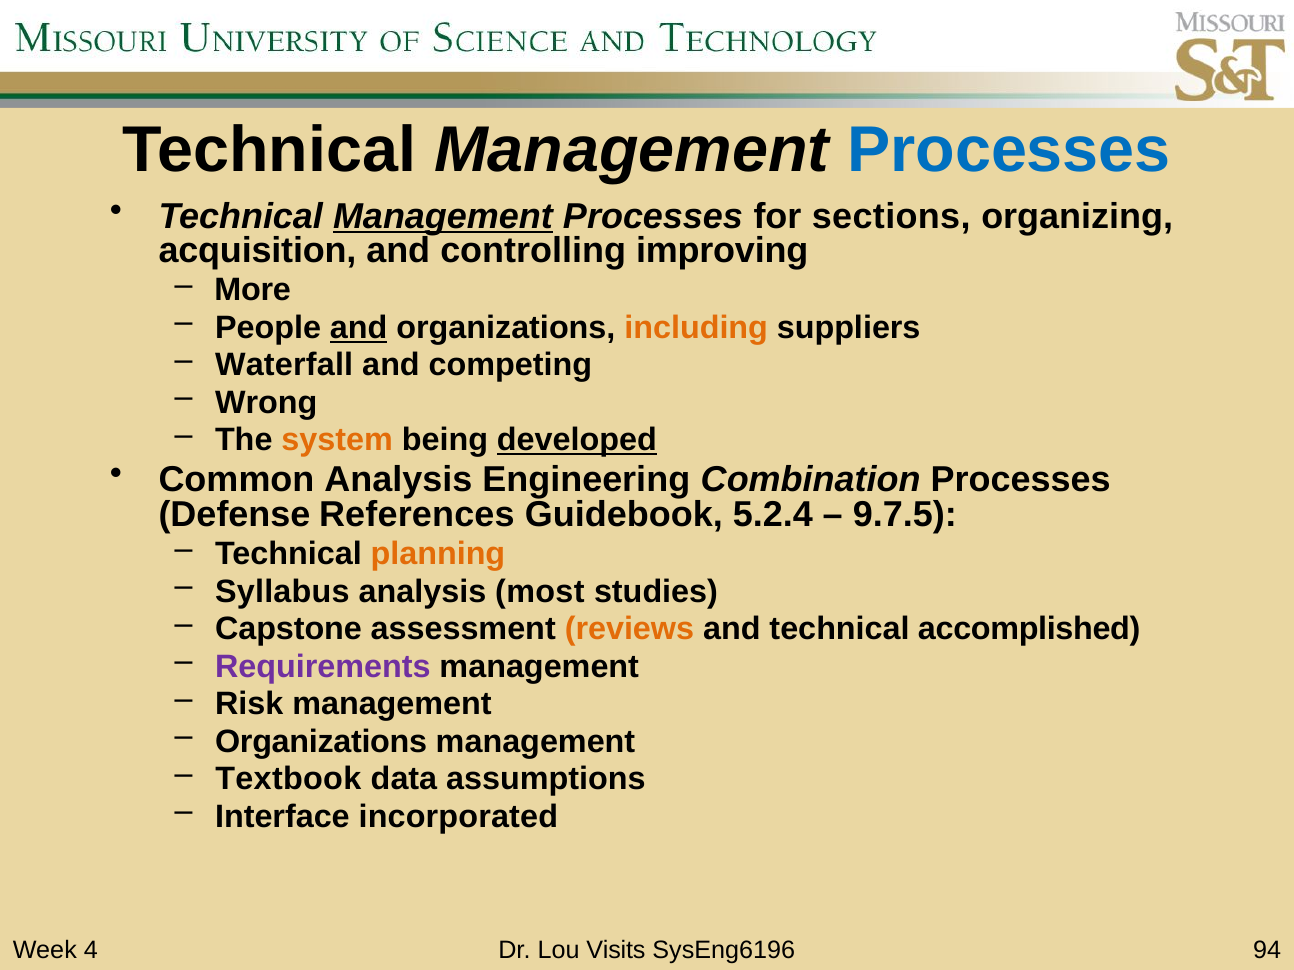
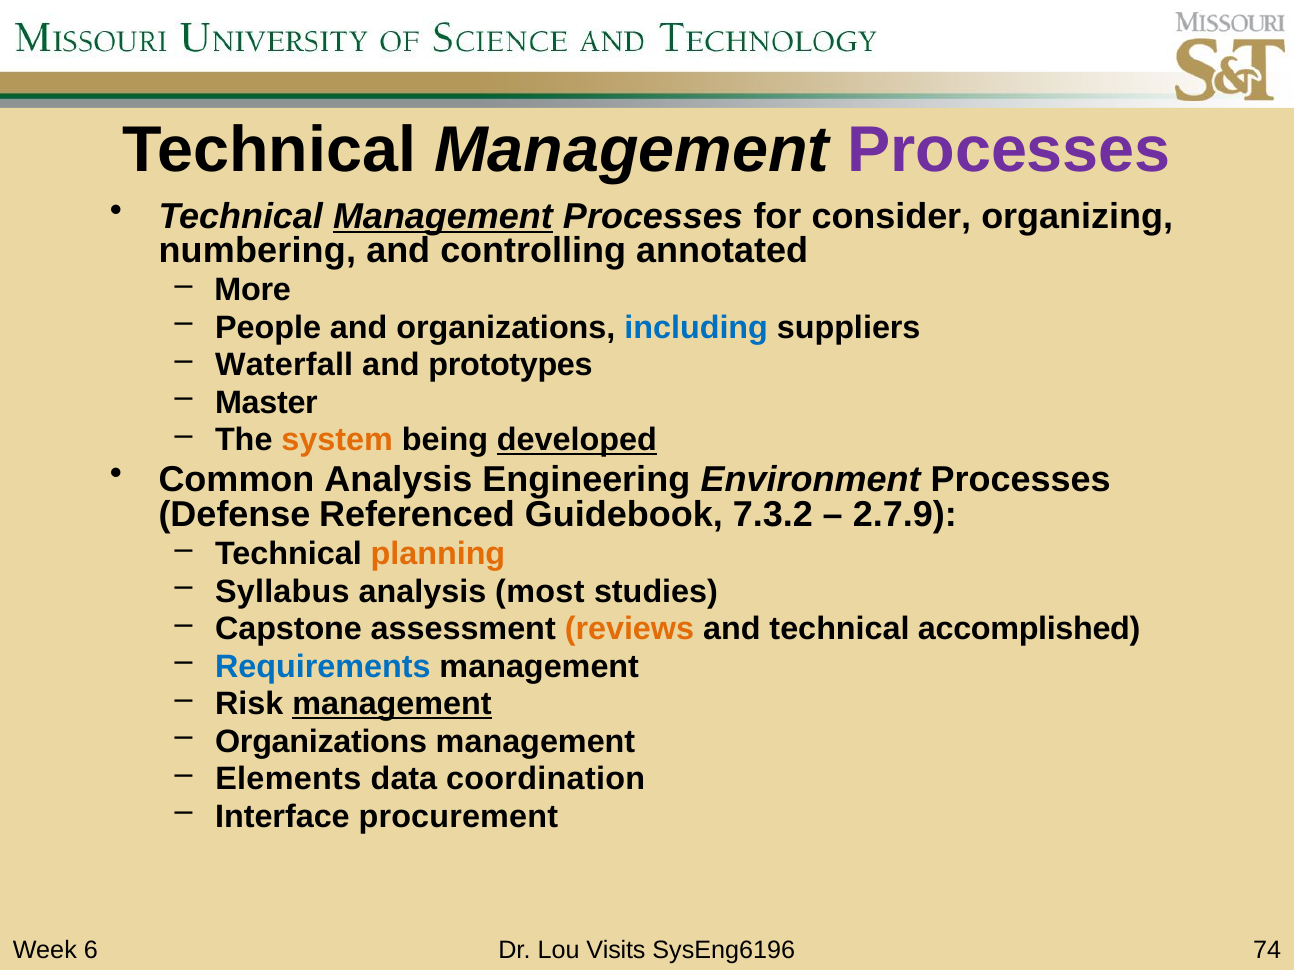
Processes at (1009, 150) colour: blue -> purple
sections: sections -> consider
acquisition: acquisition -> numbering
improving: improving -> annotated
and at (359, 328) underline: present -> none
including colour: orange -> blue
competing: competing -> prototypes
Wrong: Wrong -> Master
Combination: Combination -> Environment
References: References -> Referenced
5.2.4: 5.2.4 -> 7.3.2
9.7.5: 9.7.5 -> 2.7.9
Requirements colour: purple -> blue
management at (392, 704) underline: none -> present
Textbook: Textbook -> Elements
assumptions: assumptions -> coordination
incorporated: incorporated -> procurement
4: 4 -> 6
94: 94 -> 74
